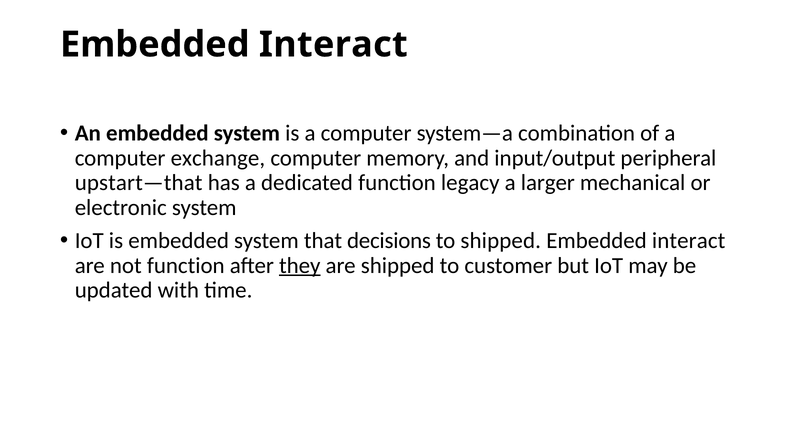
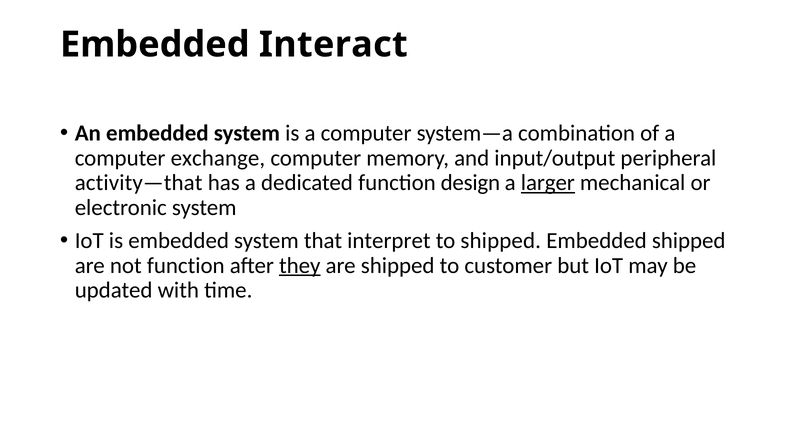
upstart—that: upstart—that -> activity—that
legacy: legacy -> design
larger underline: none -> present
decisions: decisions -> interpret
interact at (689, 240): interact -> shipped
